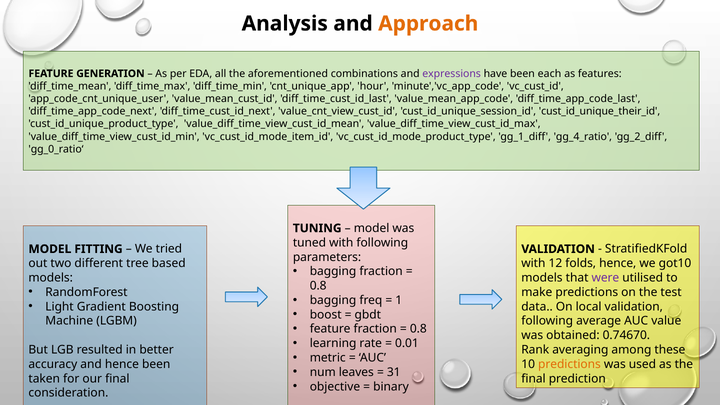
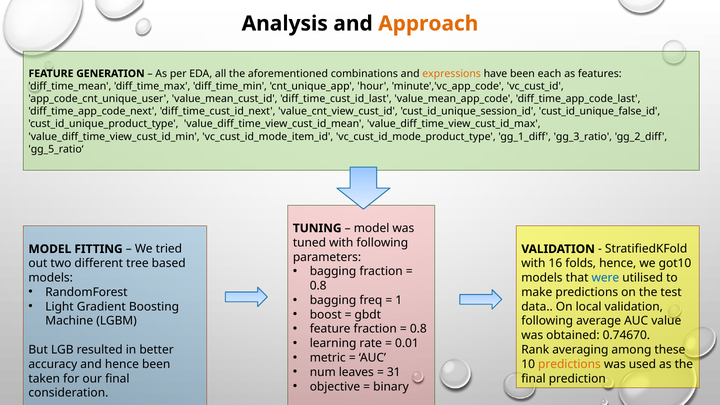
expressions colour: purple -> orange
cust_id_unique_their_id: cust_id_unique_their_id -> cust_id_unique_false_id
gg_4_ratio: gg_4_ratio -> gg_3_ratio
gg_0_ratio‘: gg_0_ratio‘ -> gg_5_ratio‘
12: 12 -> 16
were colour: purple -> blue
